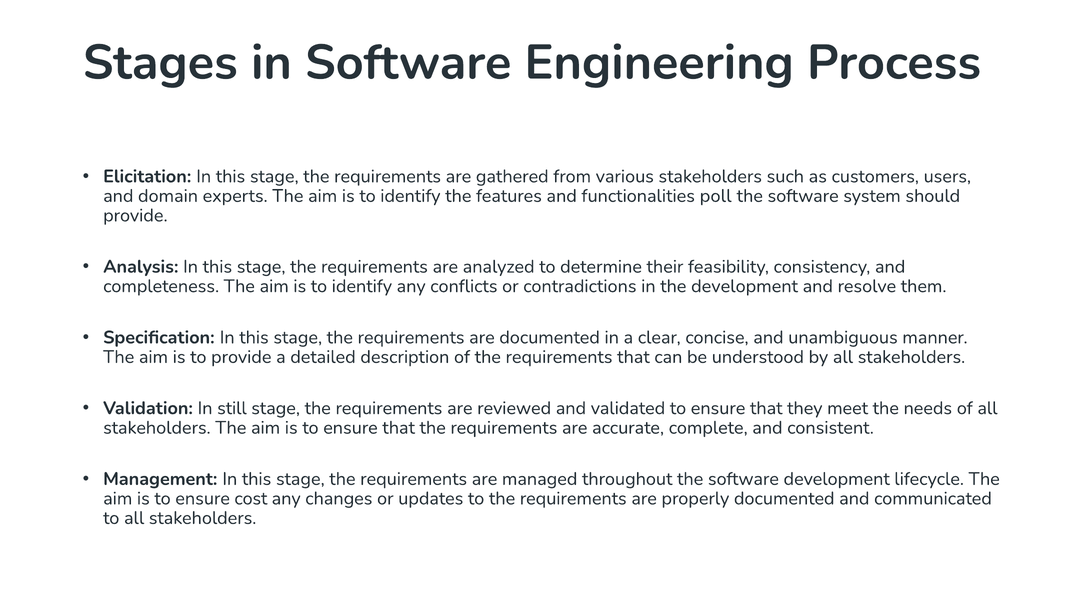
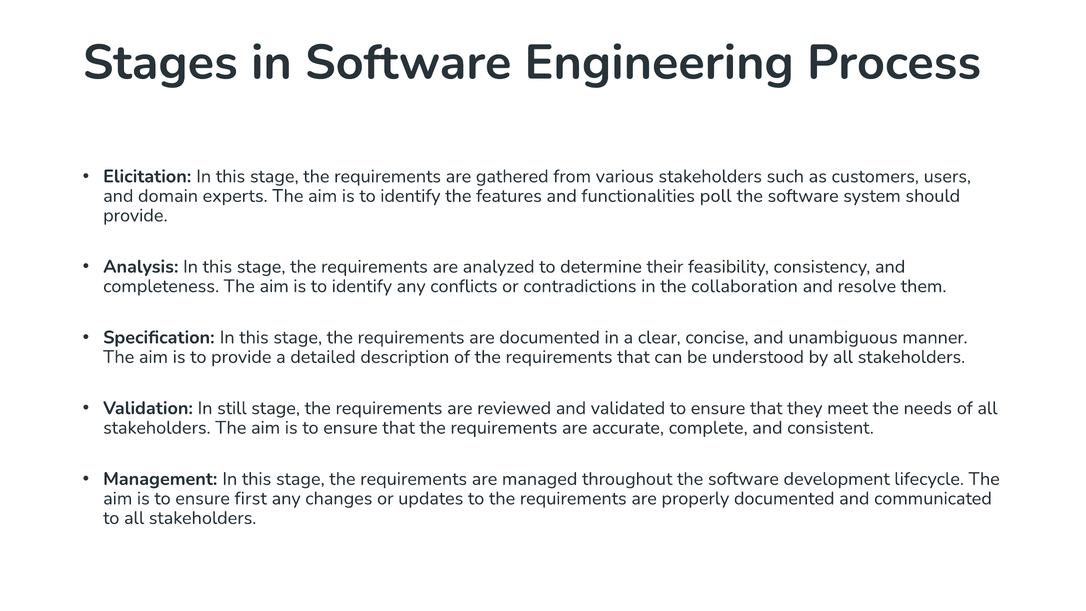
the development: development -> collaboration
cost: cost -> first
